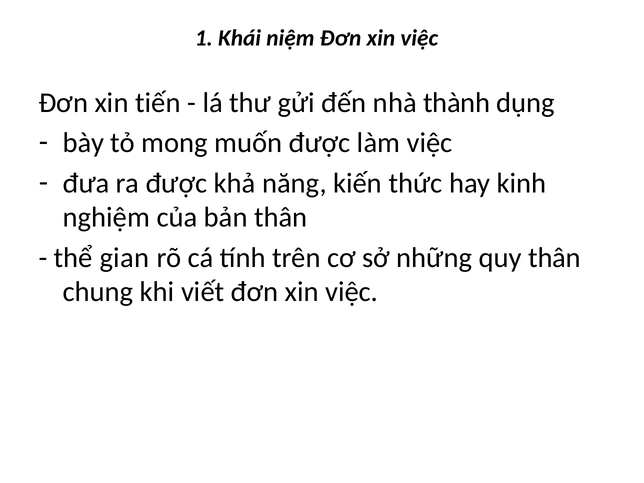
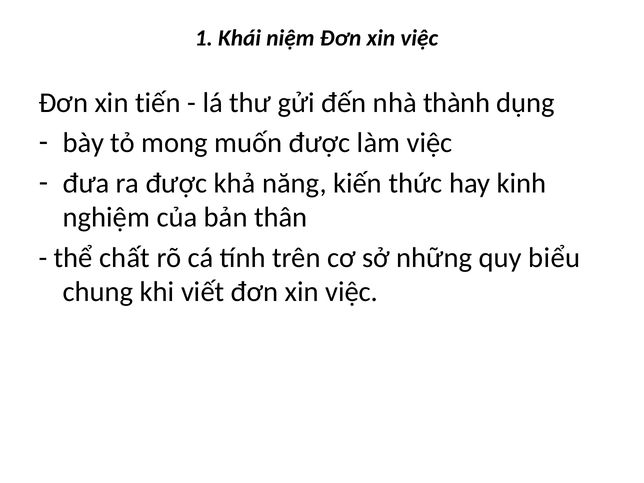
gian: gian -> chất
quy thân: thân -> biểu
